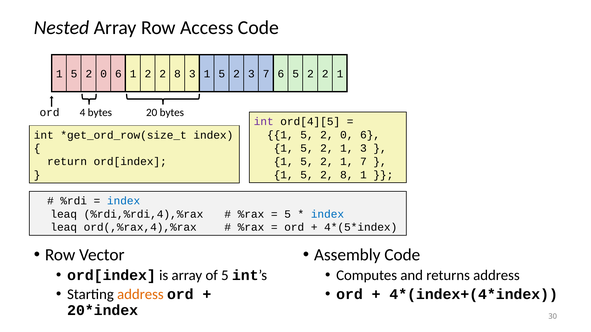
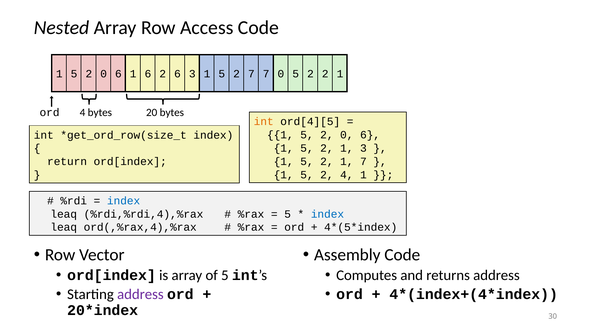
1 2: 2 -> 6
8 at (177, 74): 8 -> 6
2 3: 3 -> 7
7 6: 6 -> 0
int at (264, 122) colour: purple -> orange
5 2 8: 8 -> 4
address at (140, 295) colour: orange -> purple
